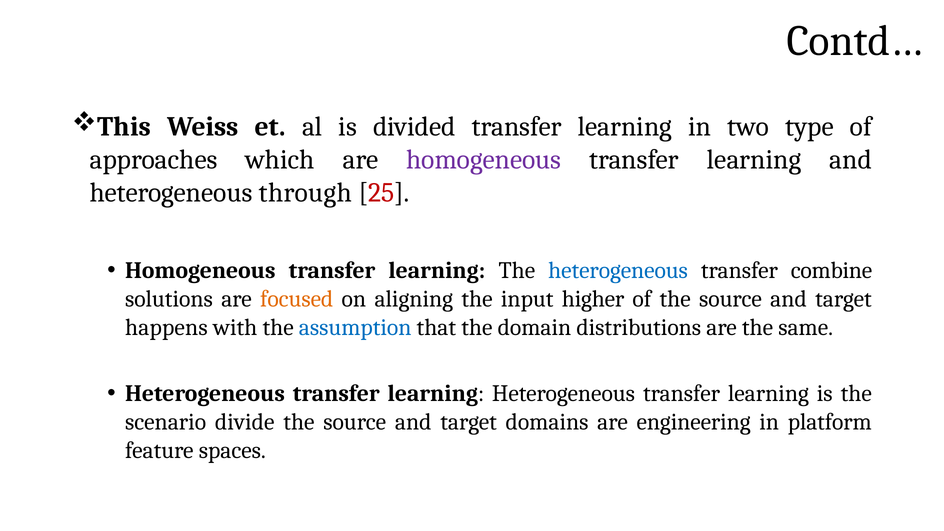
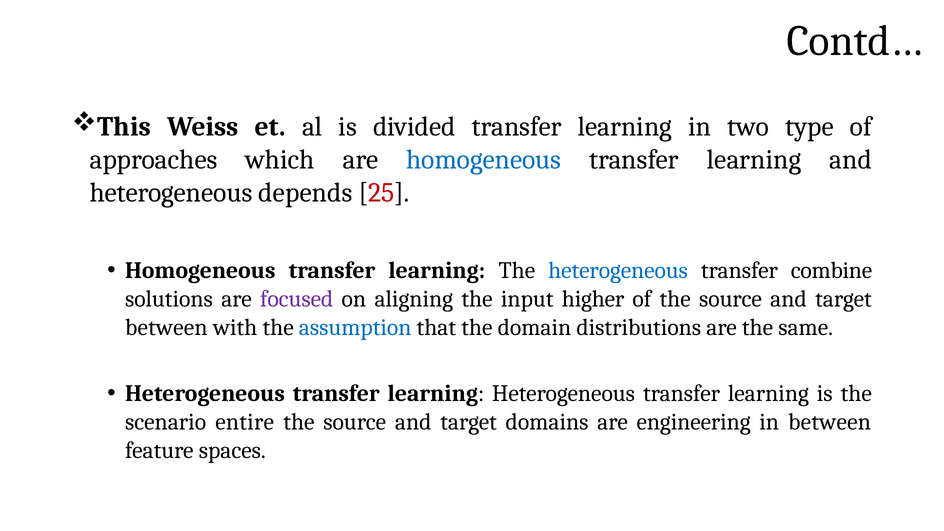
homogeneous at (484, 160) colour: purple -> blue
through: through -> depends
focused colour: orange -> purple
happens at (166, 327): happens -> between
divide: divide -> entire
in platform: platform -> between
